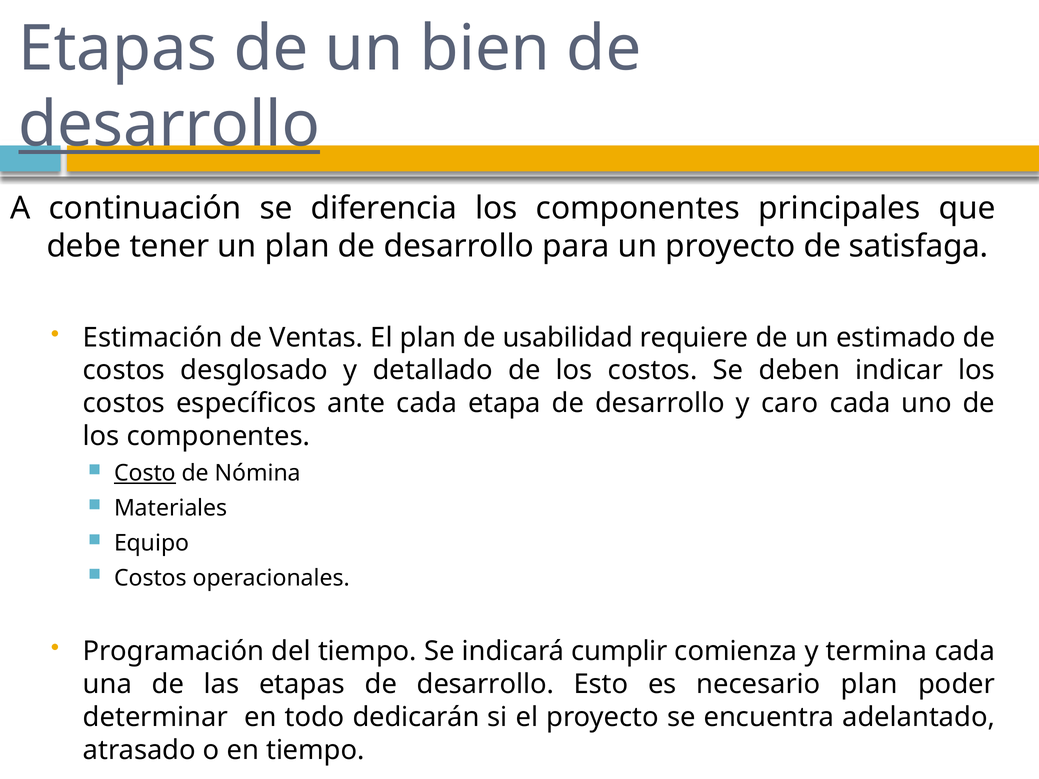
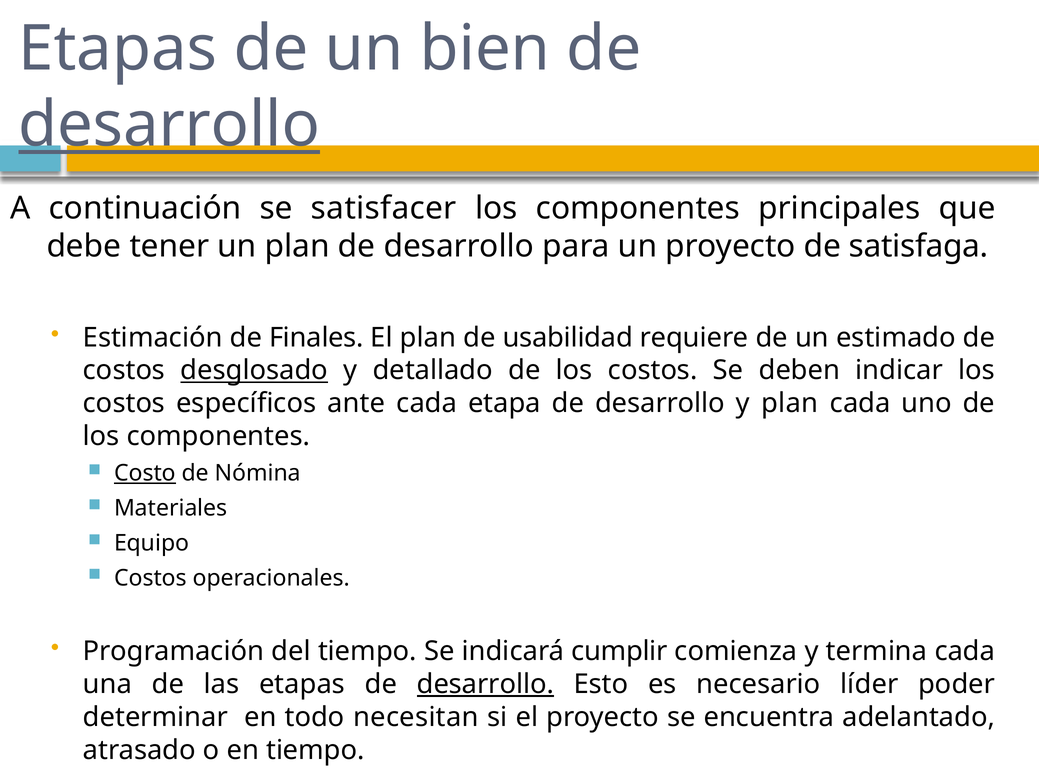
diferencia: diferencia -> satisfacer
Ventas: Ventas -> Finales
desglosado underline: none -> present
y caro: caro -> plan
desarrollo at (485, 684) underline: none -> present
necesario plan: plan -> líder
dedicarán: dedicarán -> necesitan
